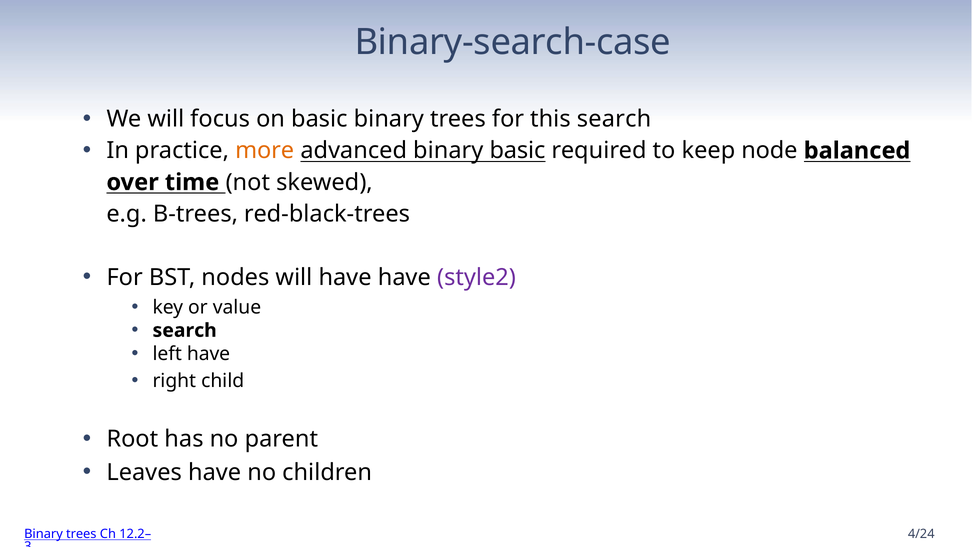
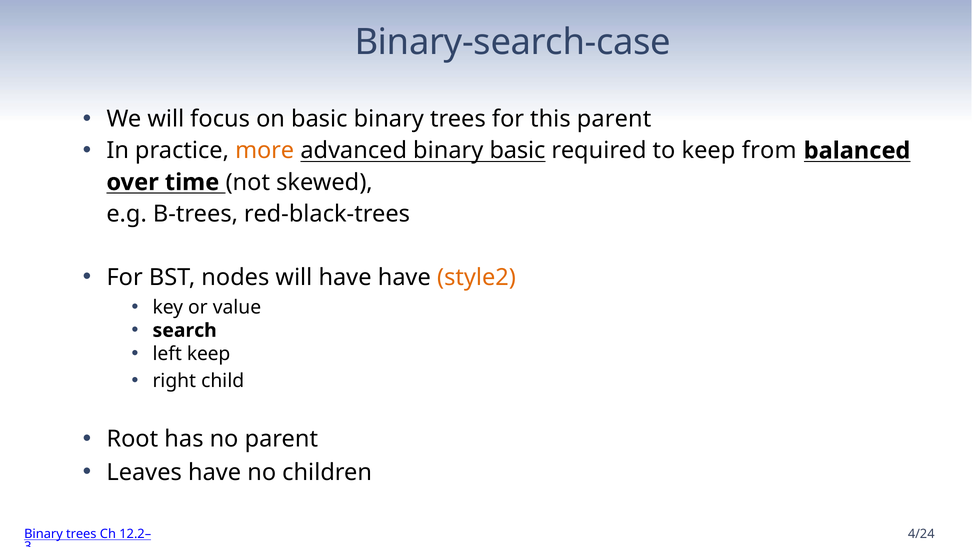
this search: search -> parent
node: node -> from
style2 colour: purple -> orange
left have: have -> keep
